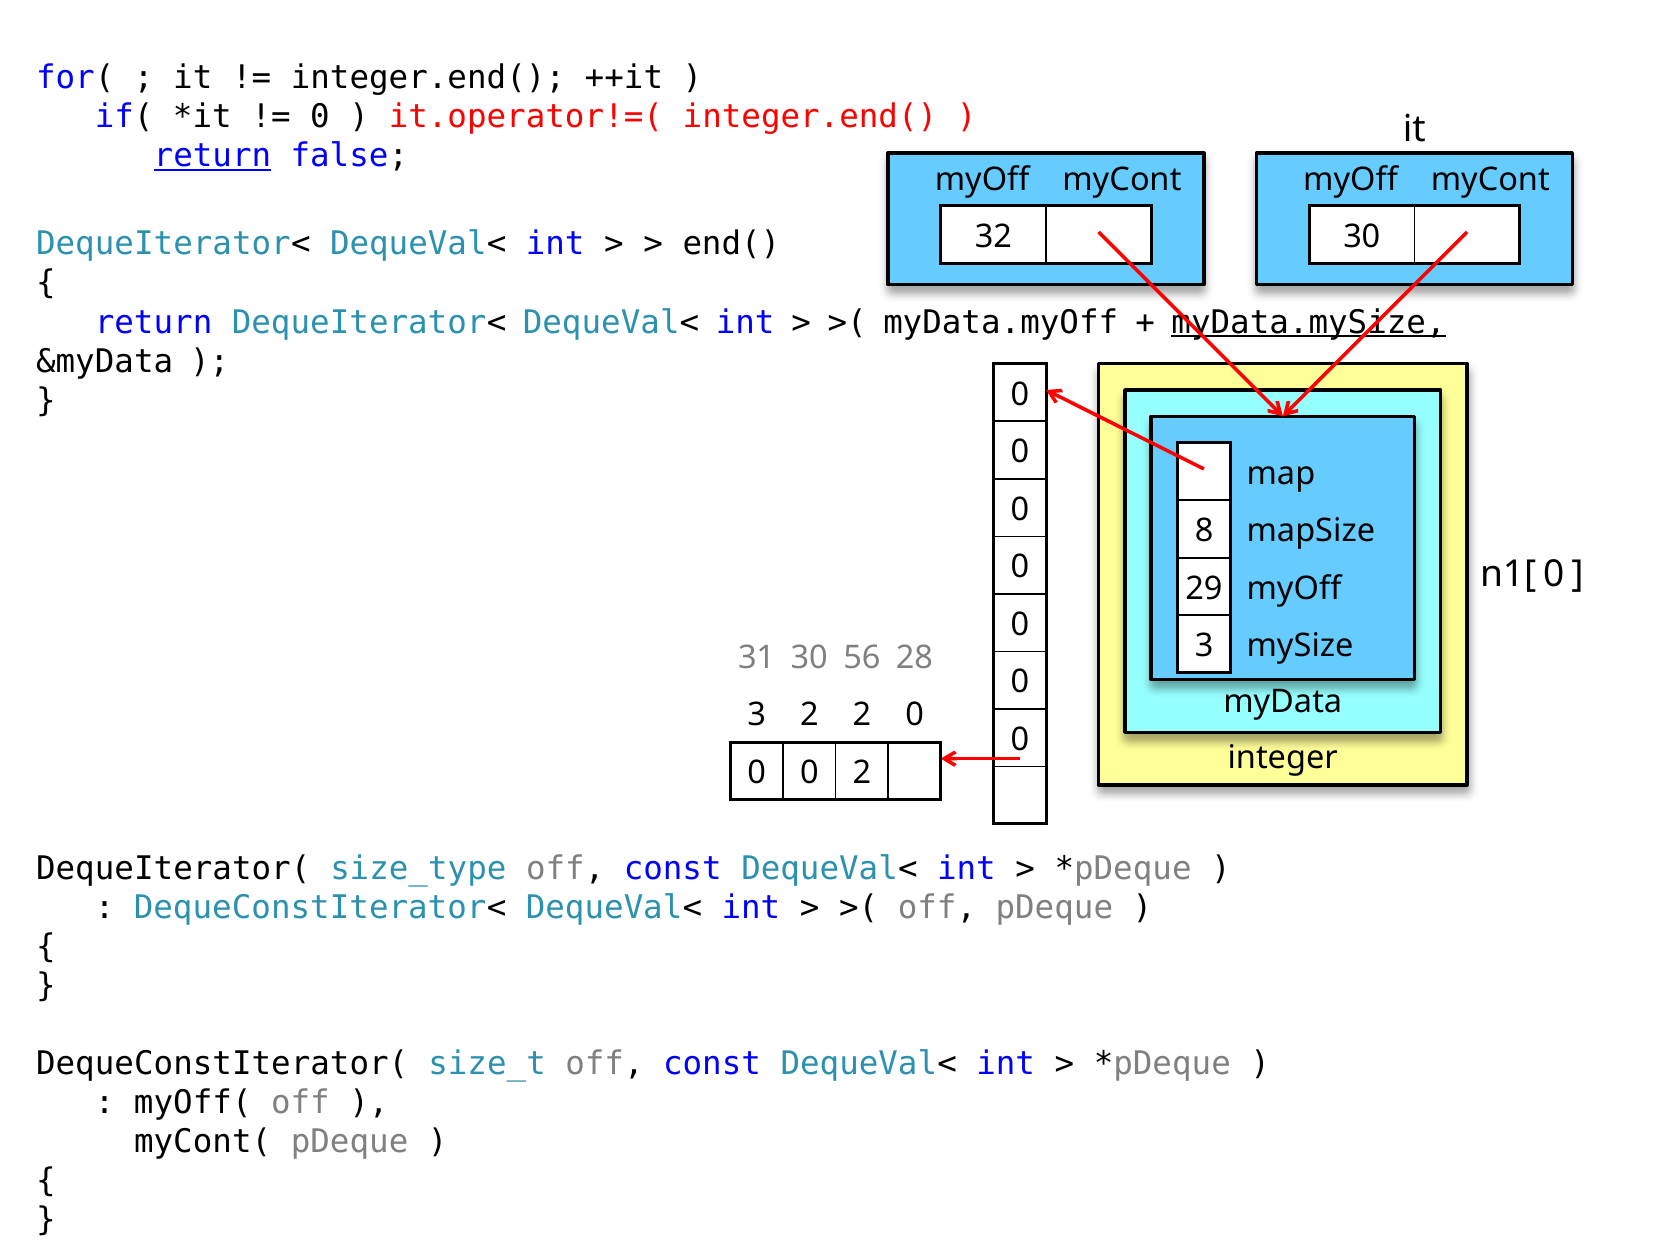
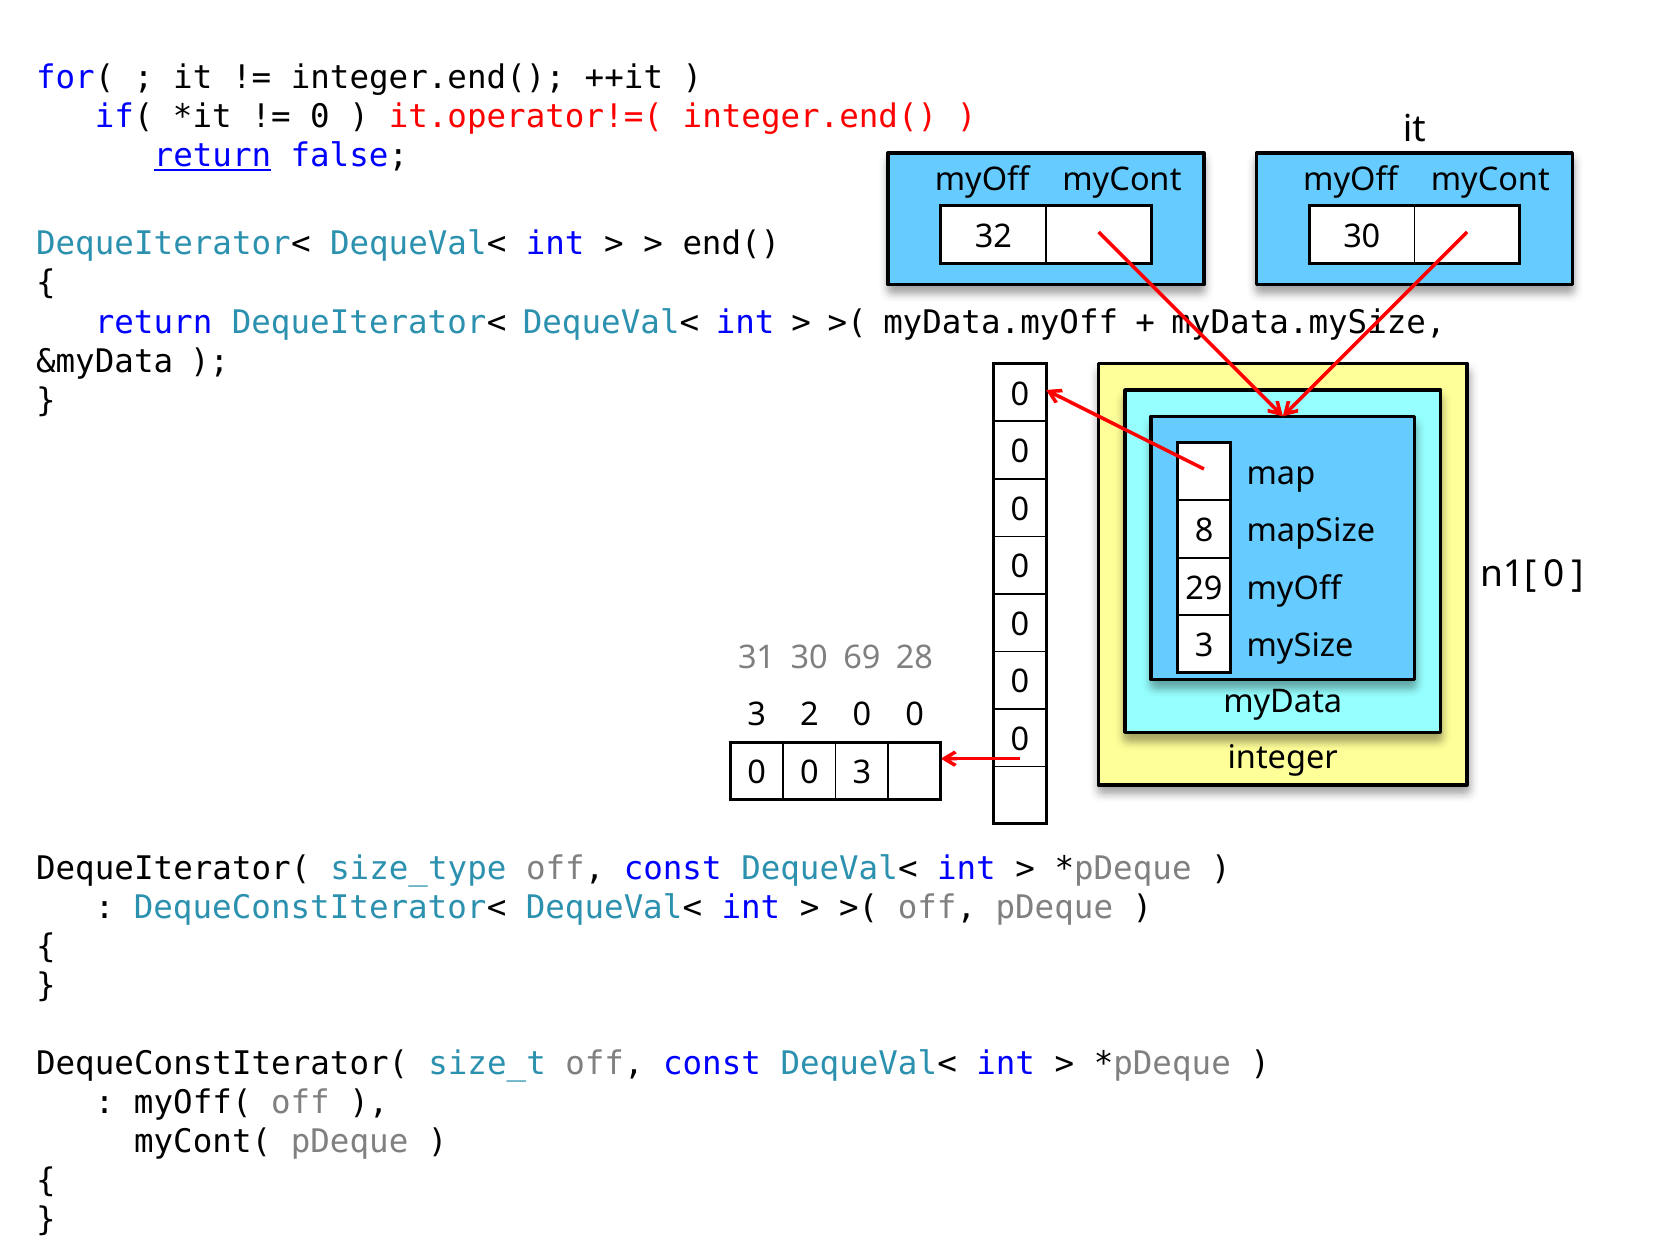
myData.mySize underline: present -> none
56: 56 -> 69
2 2: 2 -> 0
0 2: 2 -> 3
